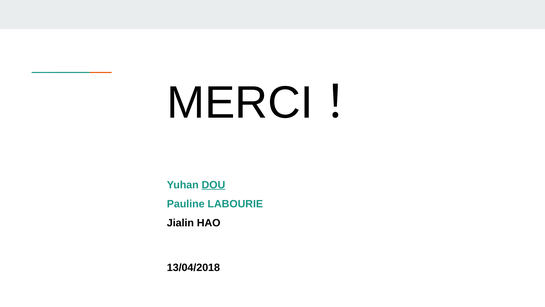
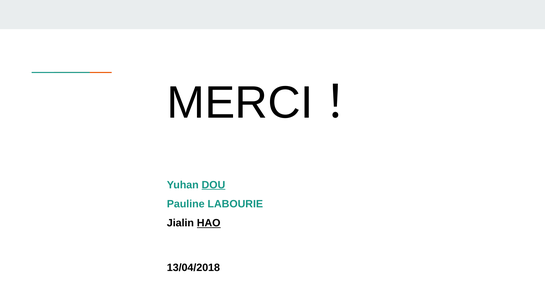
HAO underline: none -> present
